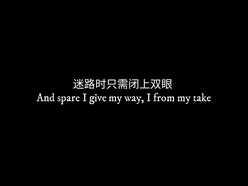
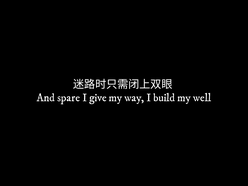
from: from -> build
take: take -> well
